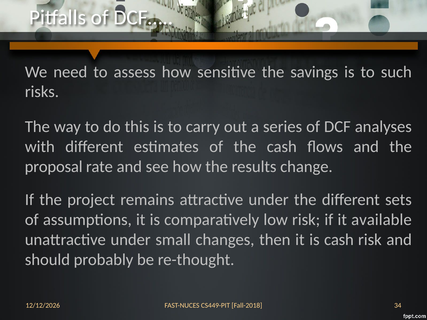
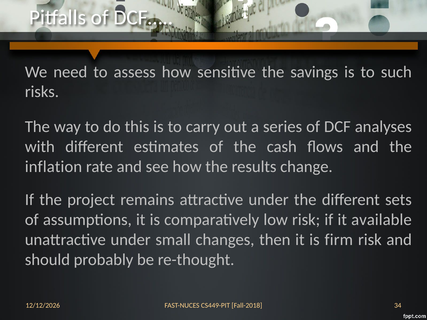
proposal: proposal -> inflation
is cash: cash -> firm
